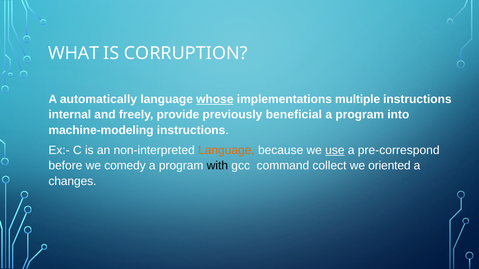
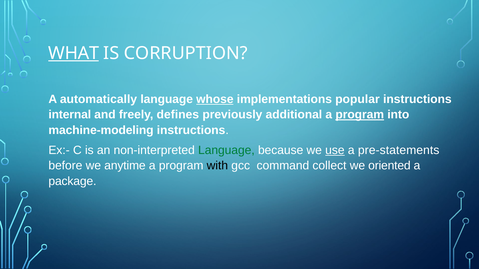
WHAT underline: none -> present
multiple: multiple -> popular
provide: provide -> defines
beneficial: beneficial -> additional
program at (360, 115) underline: none -> present
Language at (226, 150) colour: orange -> green
pre-correspond: pre-correspond -> pre-statements
comedy: comedy -> anytime
changes: changes -> package
